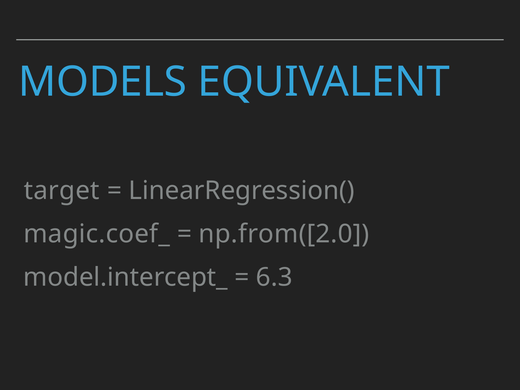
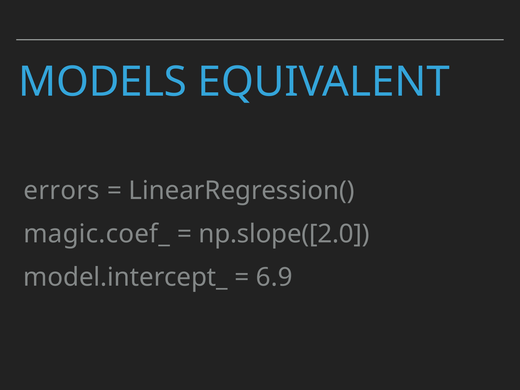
target: target -> errors
np.from([2.0: np.from([2.0 -> np.slope([2.0
6.3: 6.3 -> 6.9
